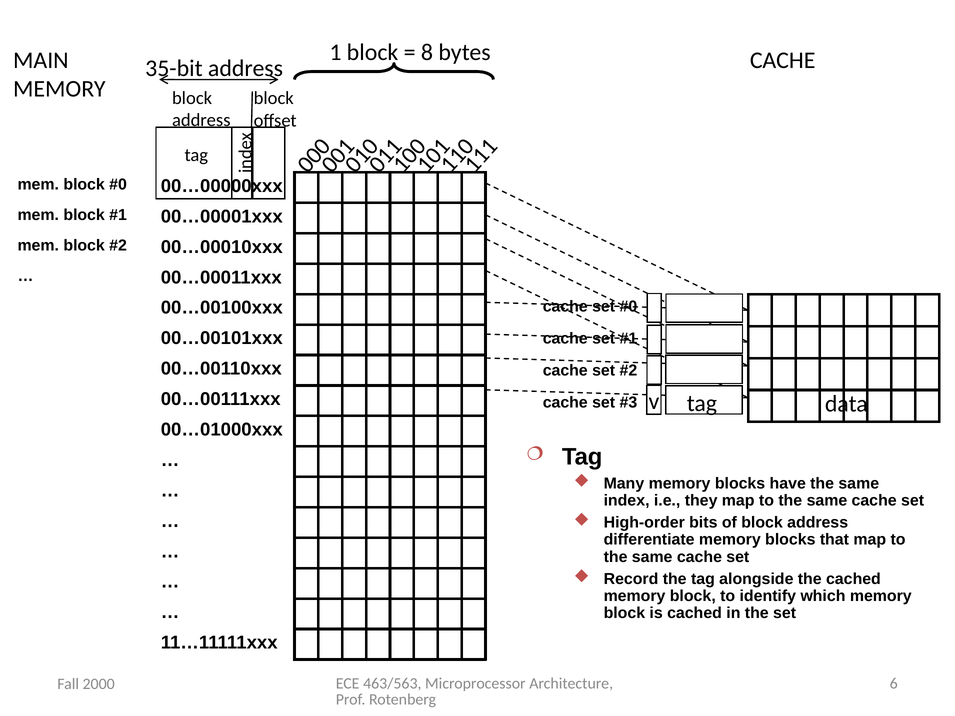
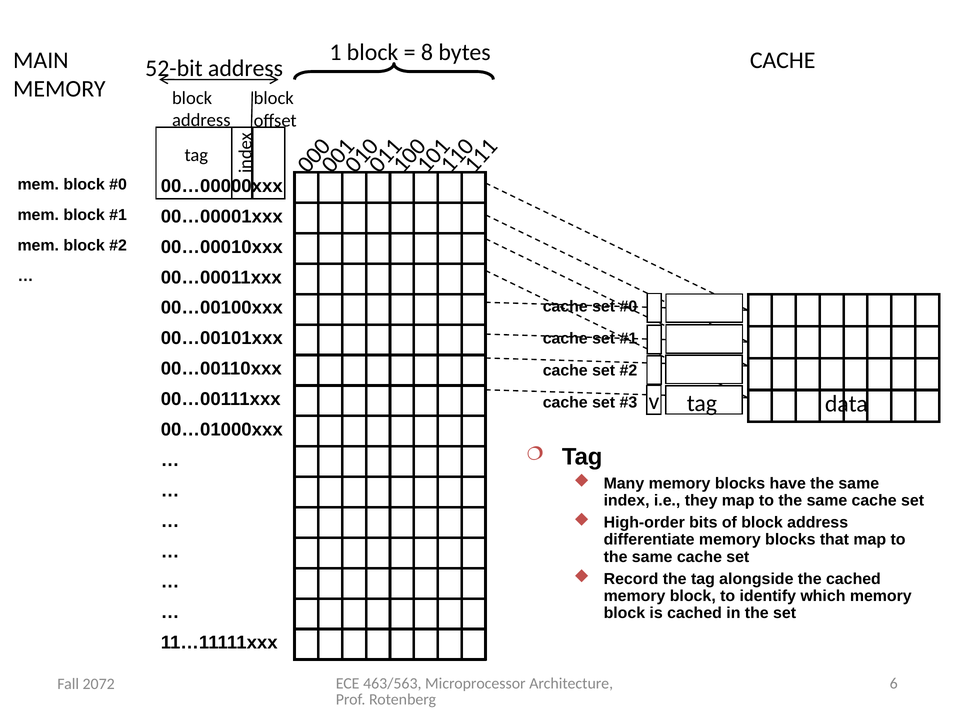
35-bit: 35-bit -> 52-bit
2000: 2000 -> 2072
